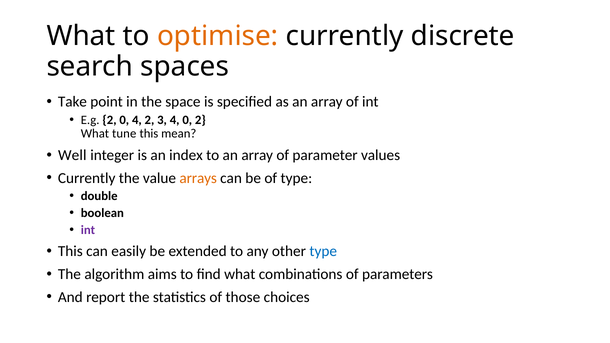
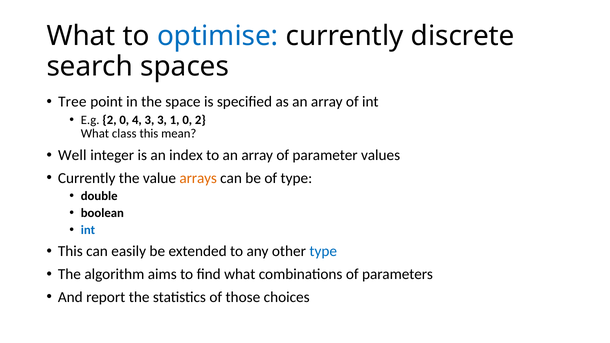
optimise colour: orange -> blue
Take: Take -> Tree
4 2: 2 -> 3
3 4: 4 -> 1
tune: tune -> class
int at (88, 230) colour: purple -> blue
